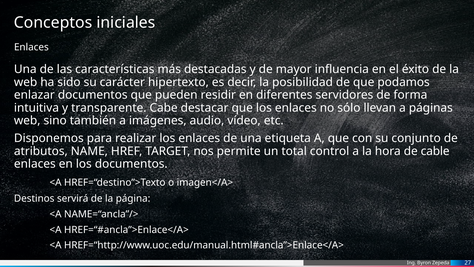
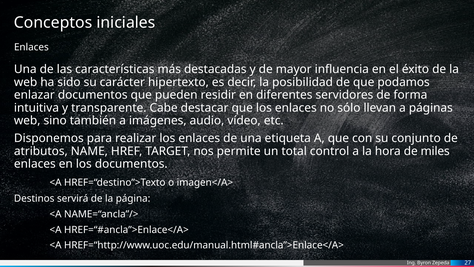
cable: cable -> miles
